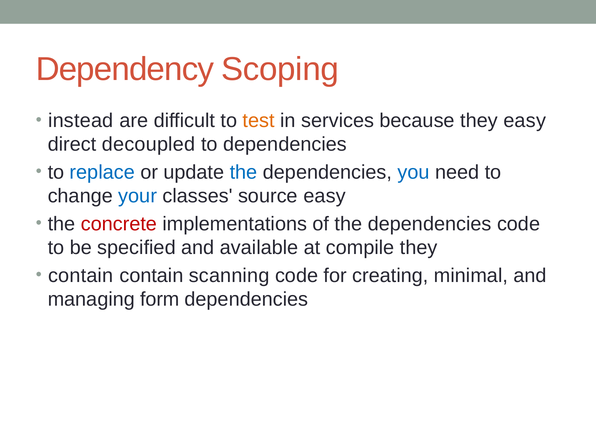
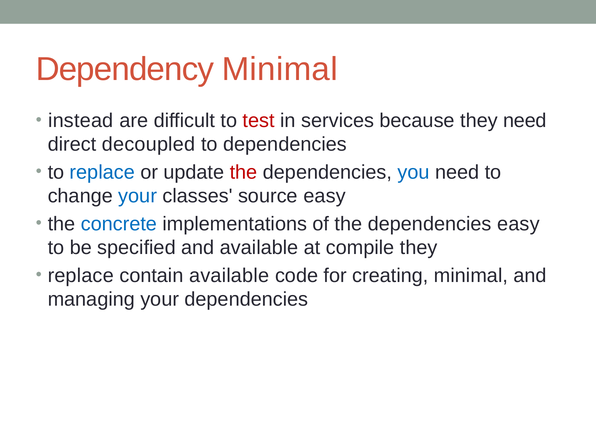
Dependency Scoping: Scoping -> Minimal
test colour: orange -> red
they easy: easy -> need
the at (244, 172) colour: blue -> red
concrete colour: red -> blue
dependencies code: code -> easy
contain at (81, 276): contain -> replace
contain scanning: scanning -> available
managing form: form -> your
